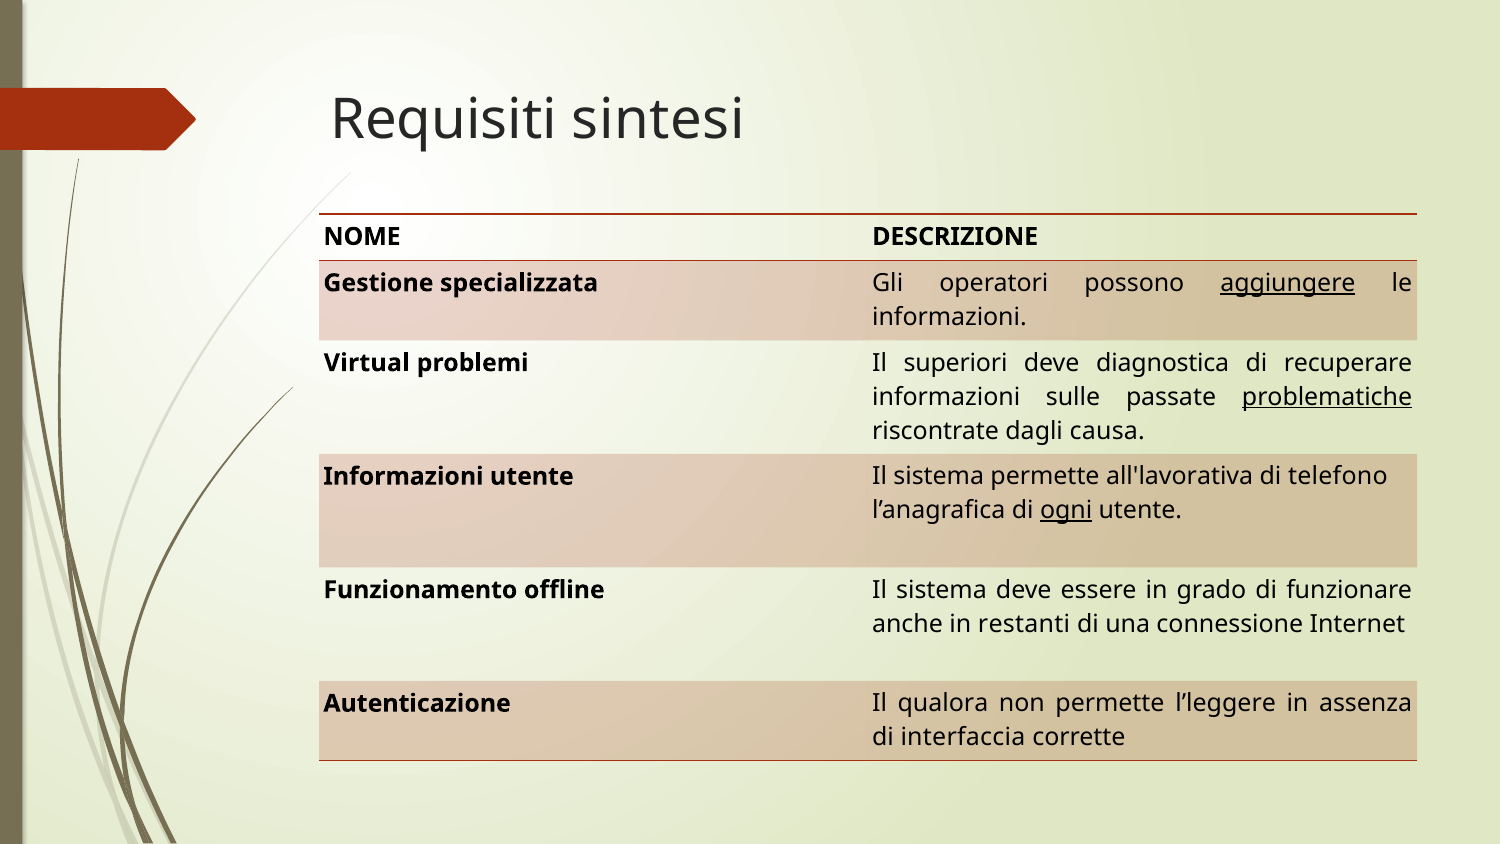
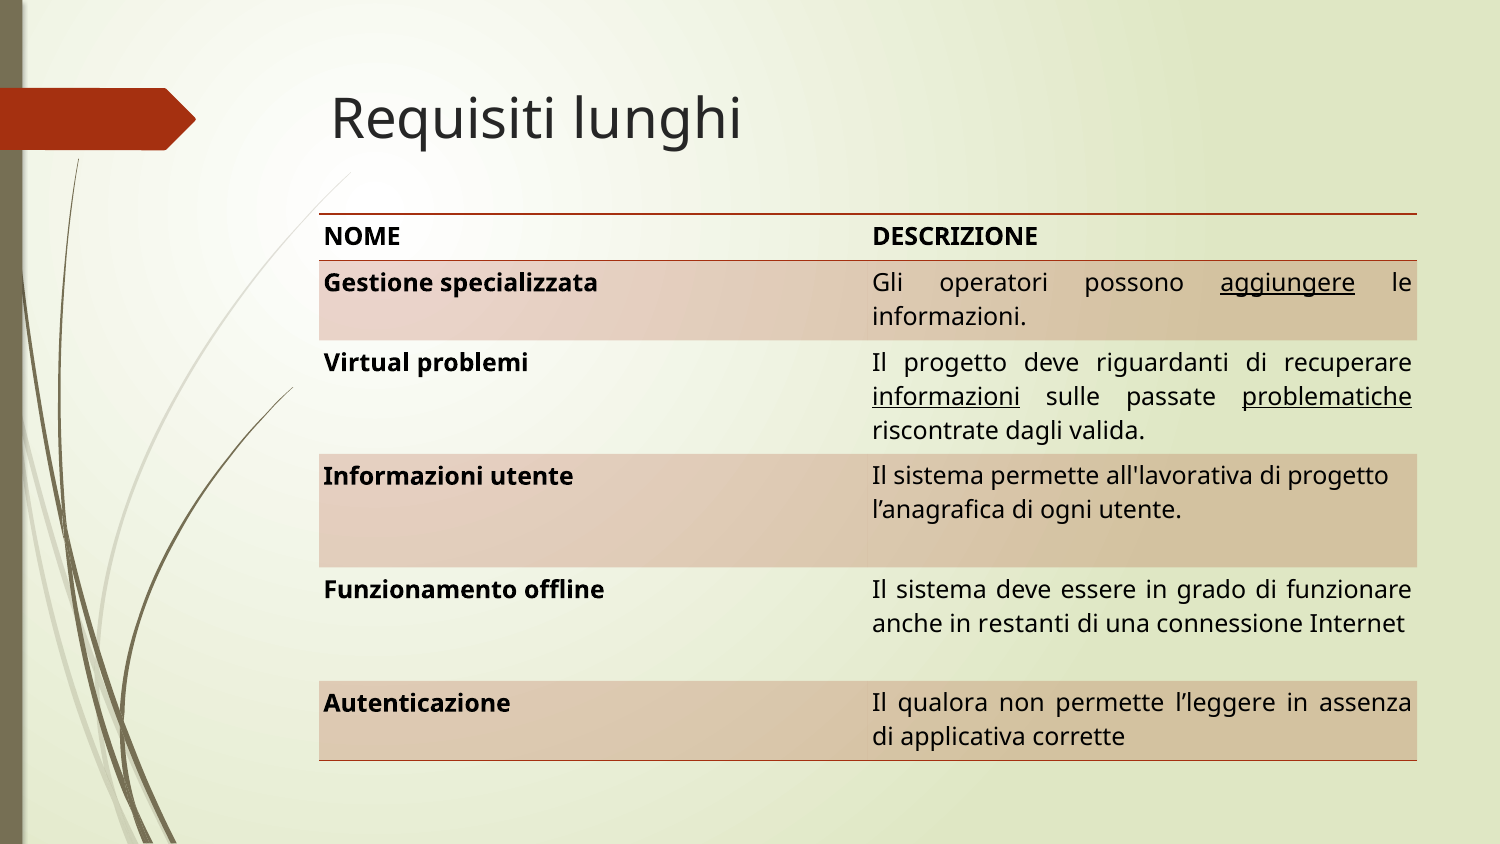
sintesi: sintesi -> lunghi
Il superiori: superiori -> progetto
diagnostica: diagnostica -> riguardanti
informazioni at (946, 397) underline: none -> present
causa: causa -> valida
di telefono: telefono -> progetto
ogni underline: present -> none
interfaccia: interfaccia -> applicativa
